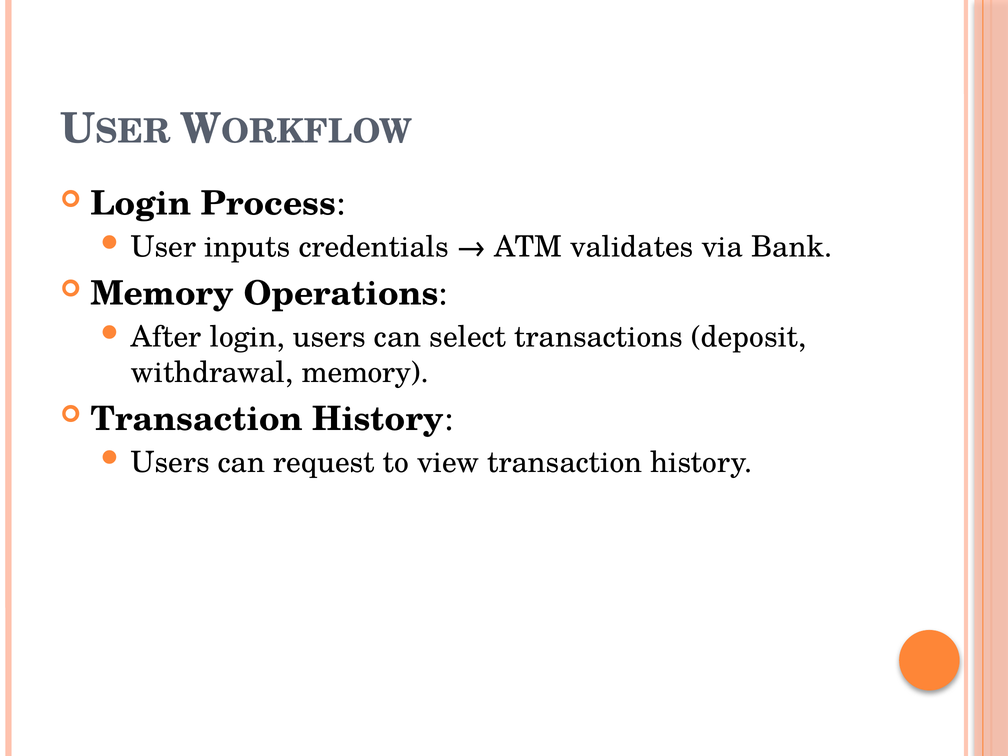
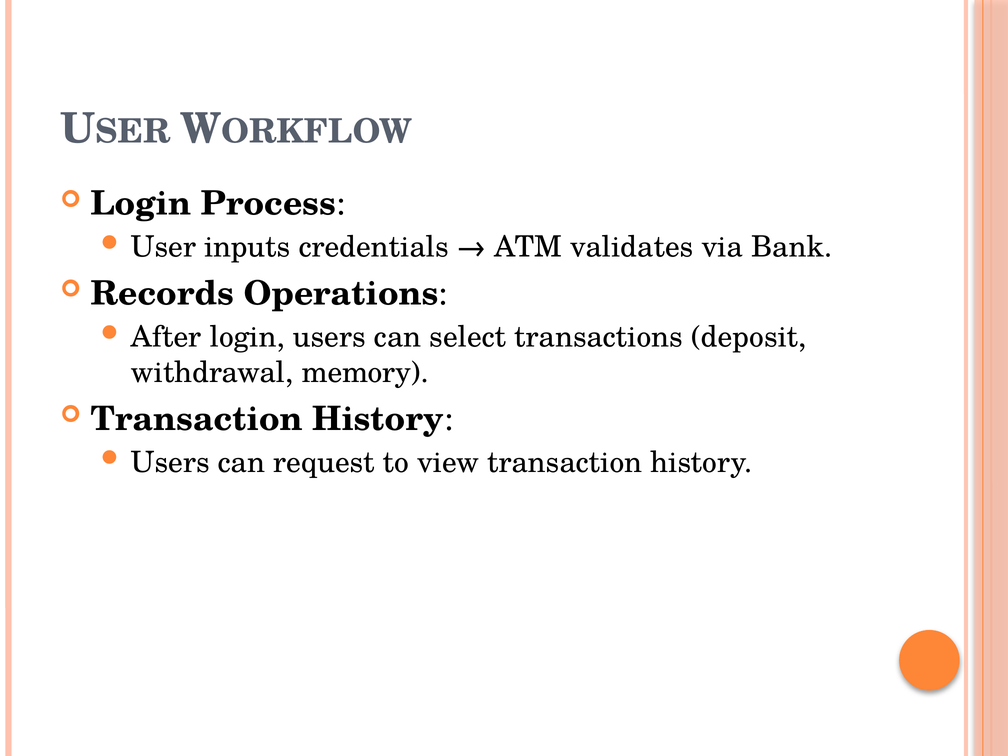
Memory at (162, 294): Memory -> Records
